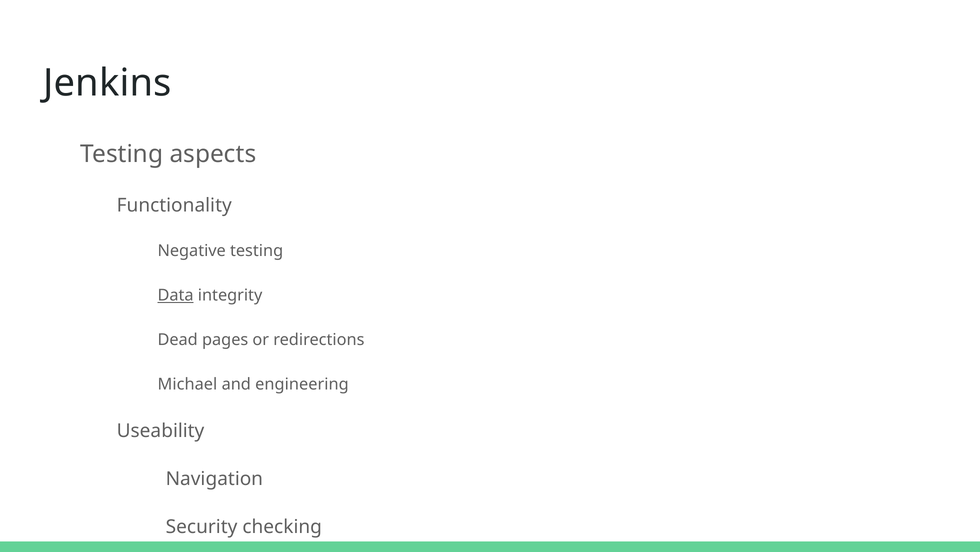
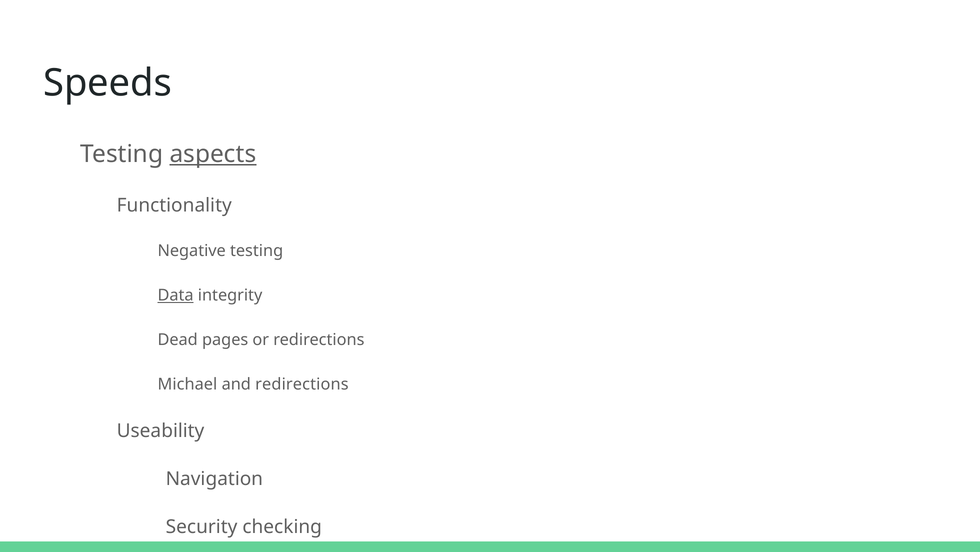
Jenkins: Jenkins -> Speeds
aspects underline: none -> present
and engineering: engineering -> redirections
